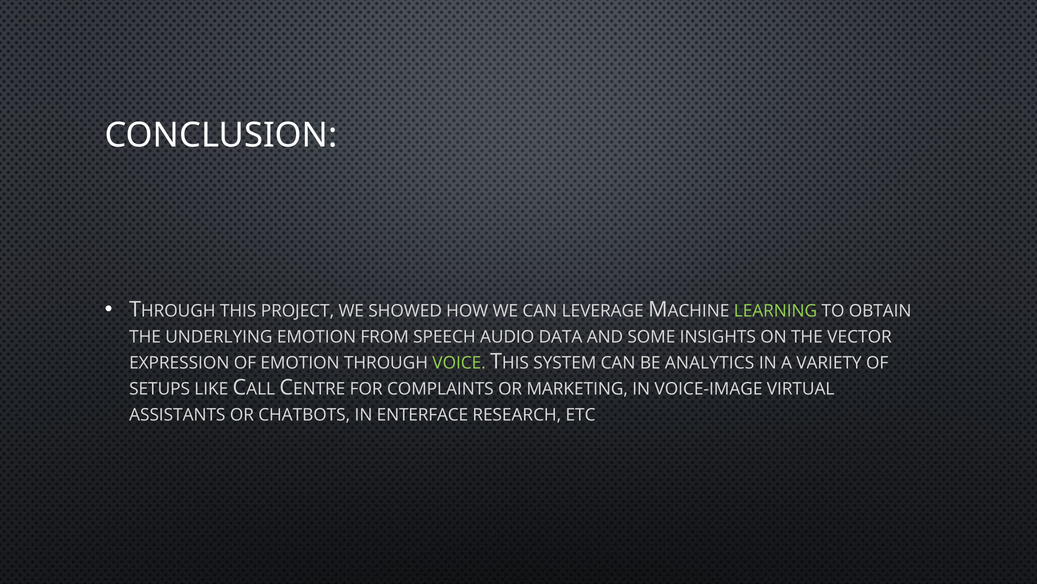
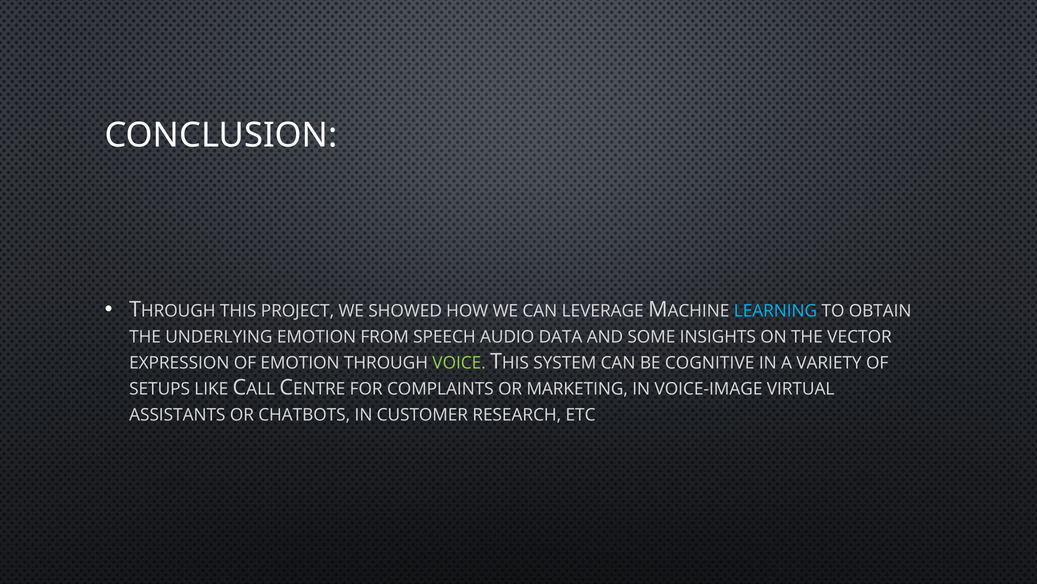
LEARNING colour: light green -> light blue
ANALYTICS: ANALYTICS -> COGNITIVE
ENTERFACE: ENTERFACE -> CUSTOMER
